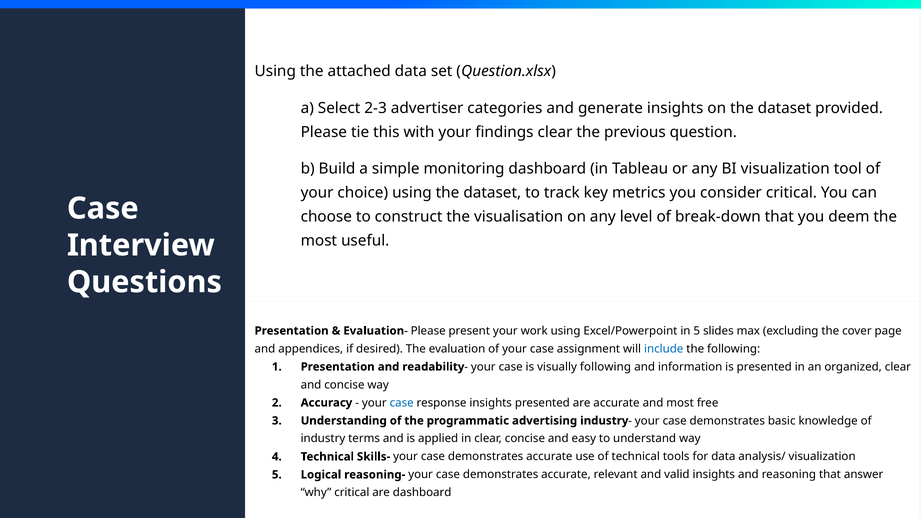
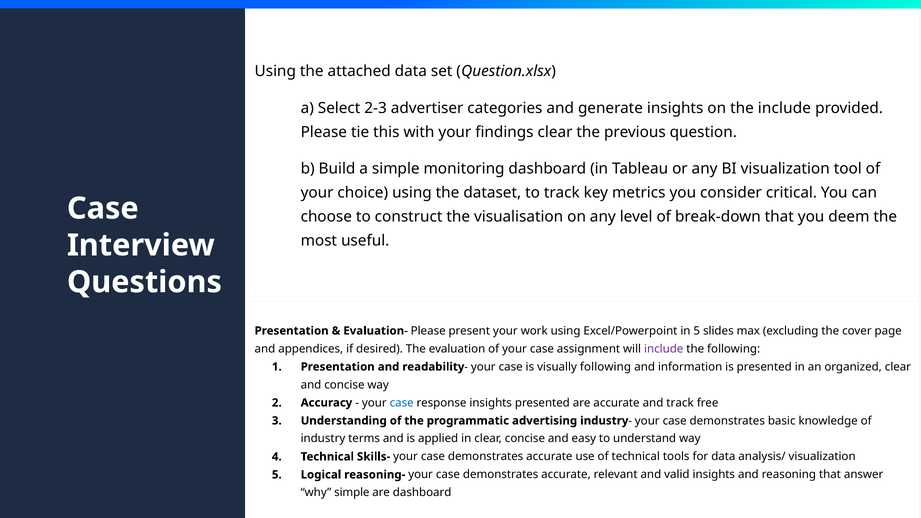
on the dataset: dataset -> include
include at (664, 349) colour: blue -> purple
and most: most -> track
why critical: critical -> simple
